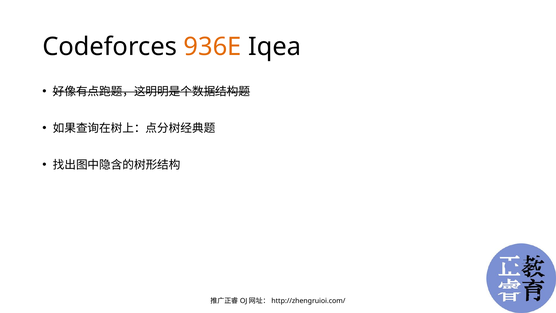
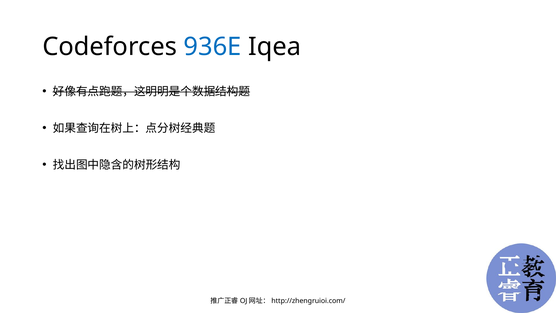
936E colour: orange -> blue
